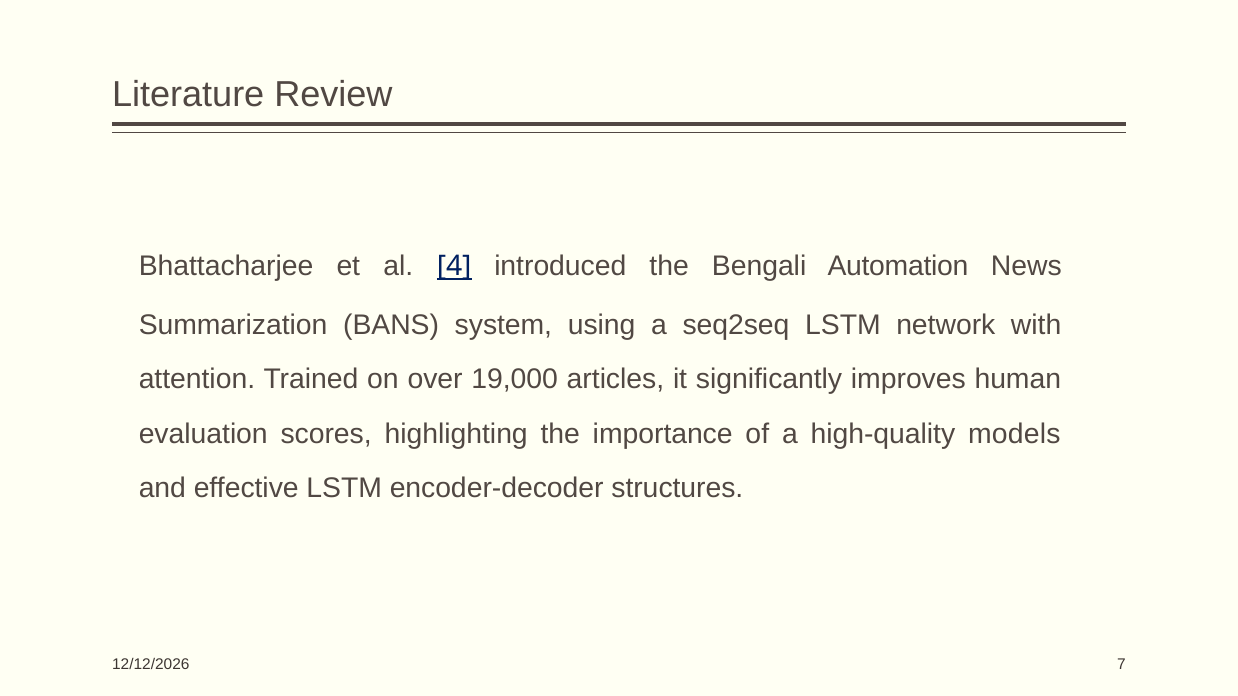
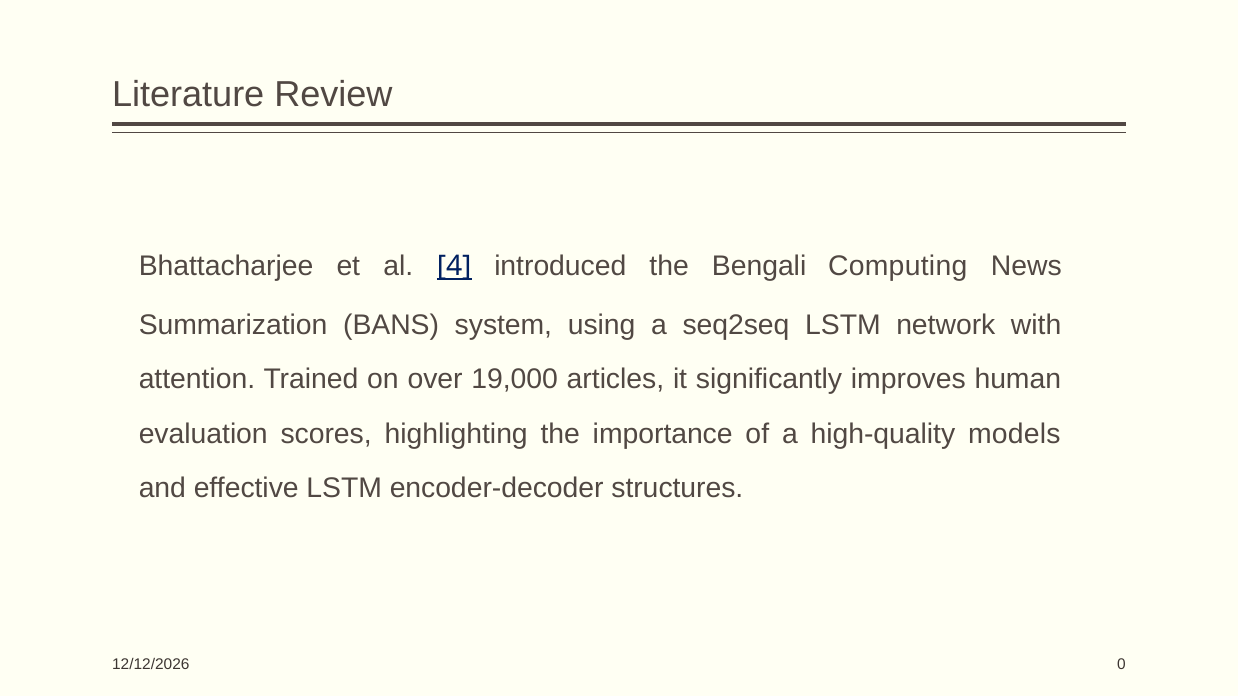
Automation: Automation -> Computing
7: 7 -> 0
